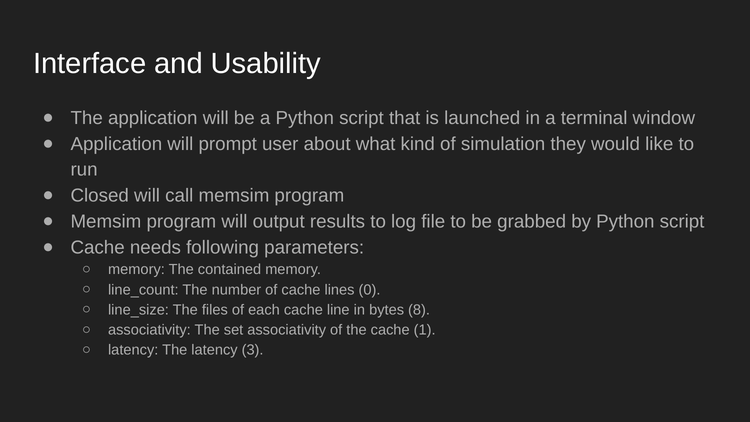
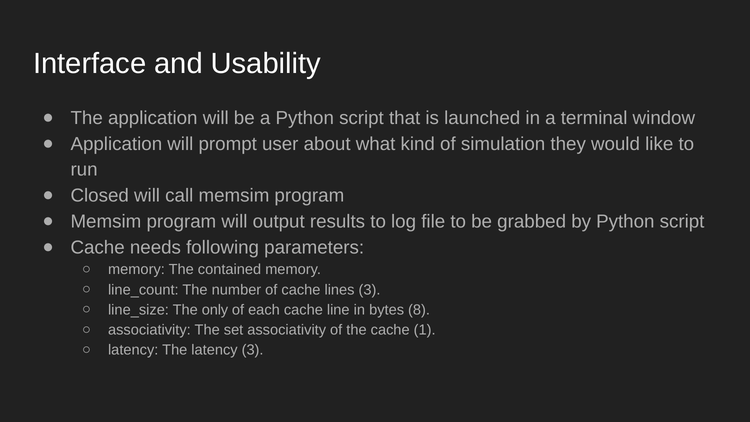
lines 0: 0 -> 3
files: files -> only
